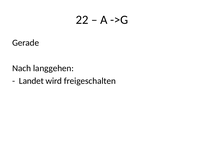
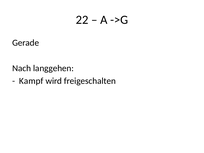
Landet: Landet -> Kampf
